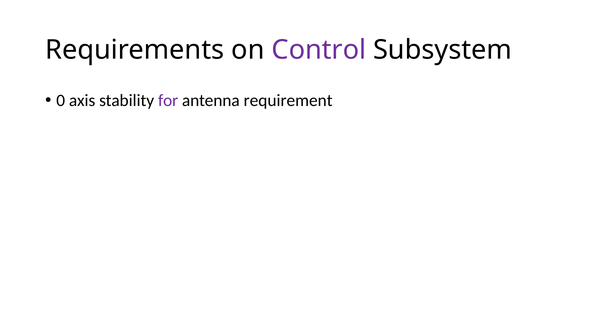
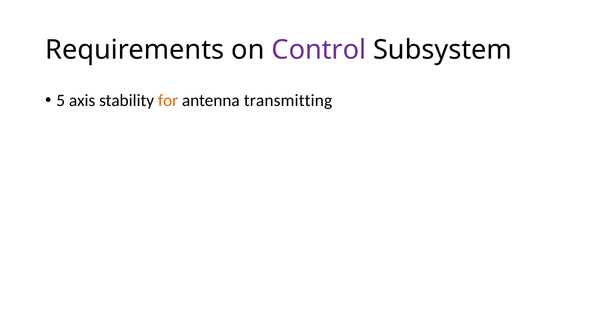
0: 0 -> 5
for colour: purple -> orange
requirement: requirement -> transmitting
